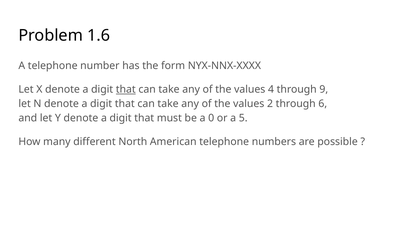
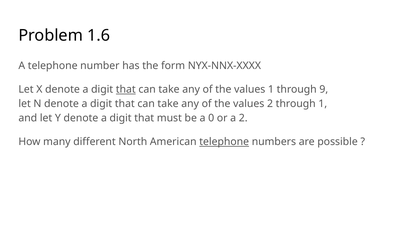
values 4: 4 -> 1
through 6: 6 -> 1
a 5: 5 -> 2
telephone at (224, 142) underline: none -> present
